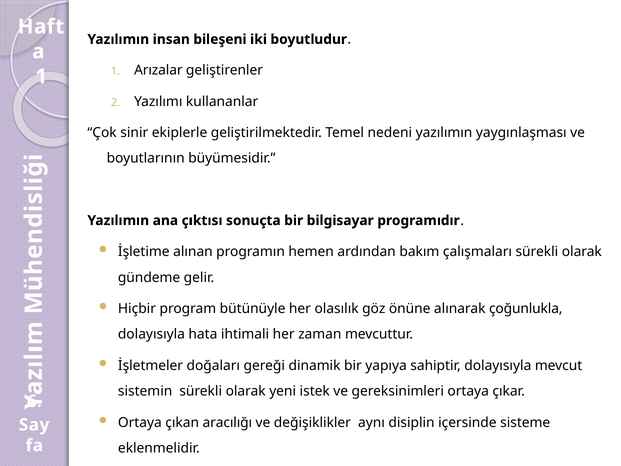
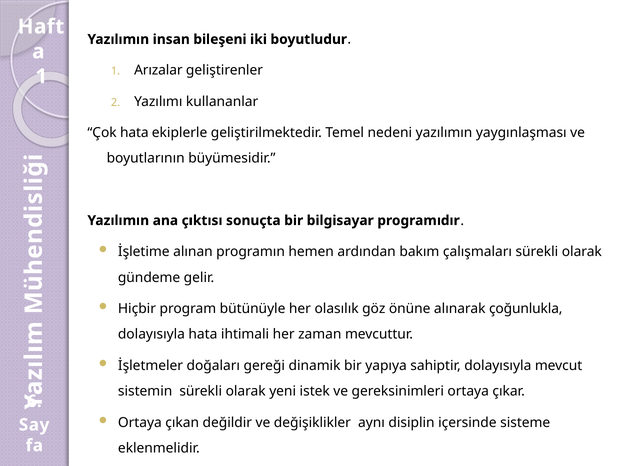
Çok sinir: sinir -> hata
aracılığı: aracılığı -> değildir
